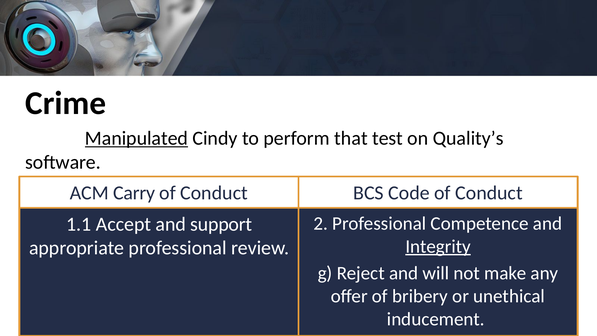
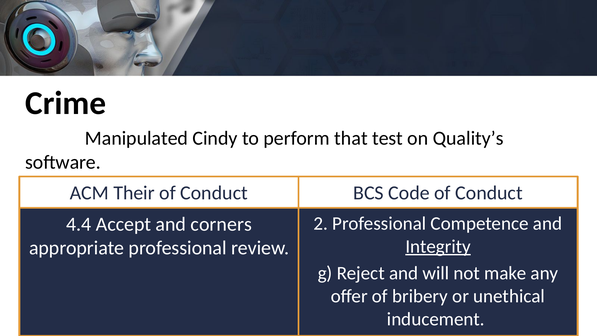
Manipulated underline: present -> none
Carry: Carry -> Their
1.1: 1.1 -> 4.4
support: support -> corners
